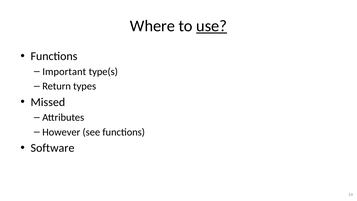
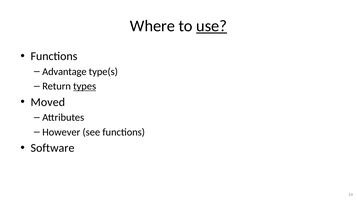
Important: Important -> Advantage
types underline: none -> present
Missed: Missed -> Moved
